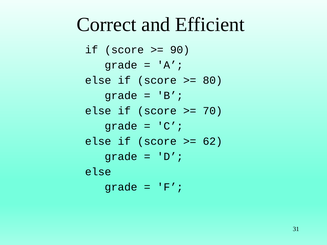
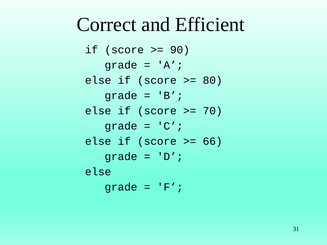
62: 62 -> 66
